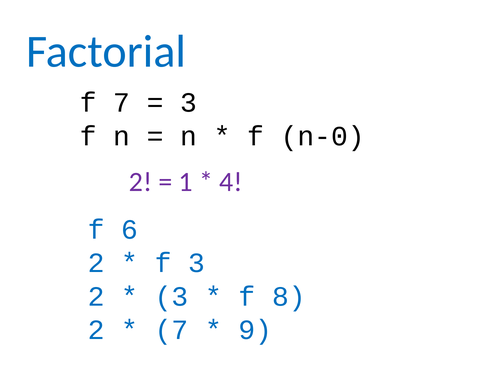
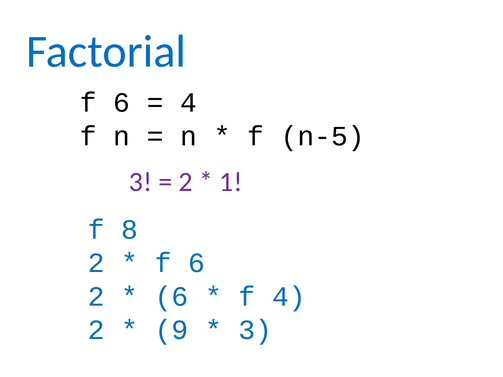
7 at (122, 103): 7 -> 6
3 at (189, 103): 3 -> 4
n-0: n-0 -> n-5
2 at (141, 182): 2 -> 3
1 at (186, 182): 1 -> 2
4: 4 -> 1
6: 6 -> 8
3 at (197, 263): 3 -> 6
3 at (172, 297): 3 -> 6
f 8: 8 -> 4
7 at (172, 330): 7 -> 9
9 at (255, 330): 9 -> 3
